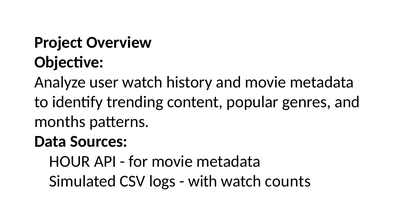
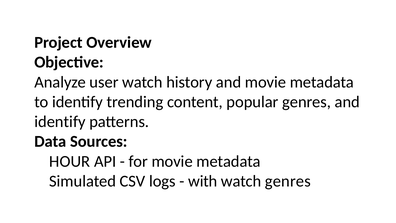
months at (60, 122): months -> identify
watch counts: counts -> genres
